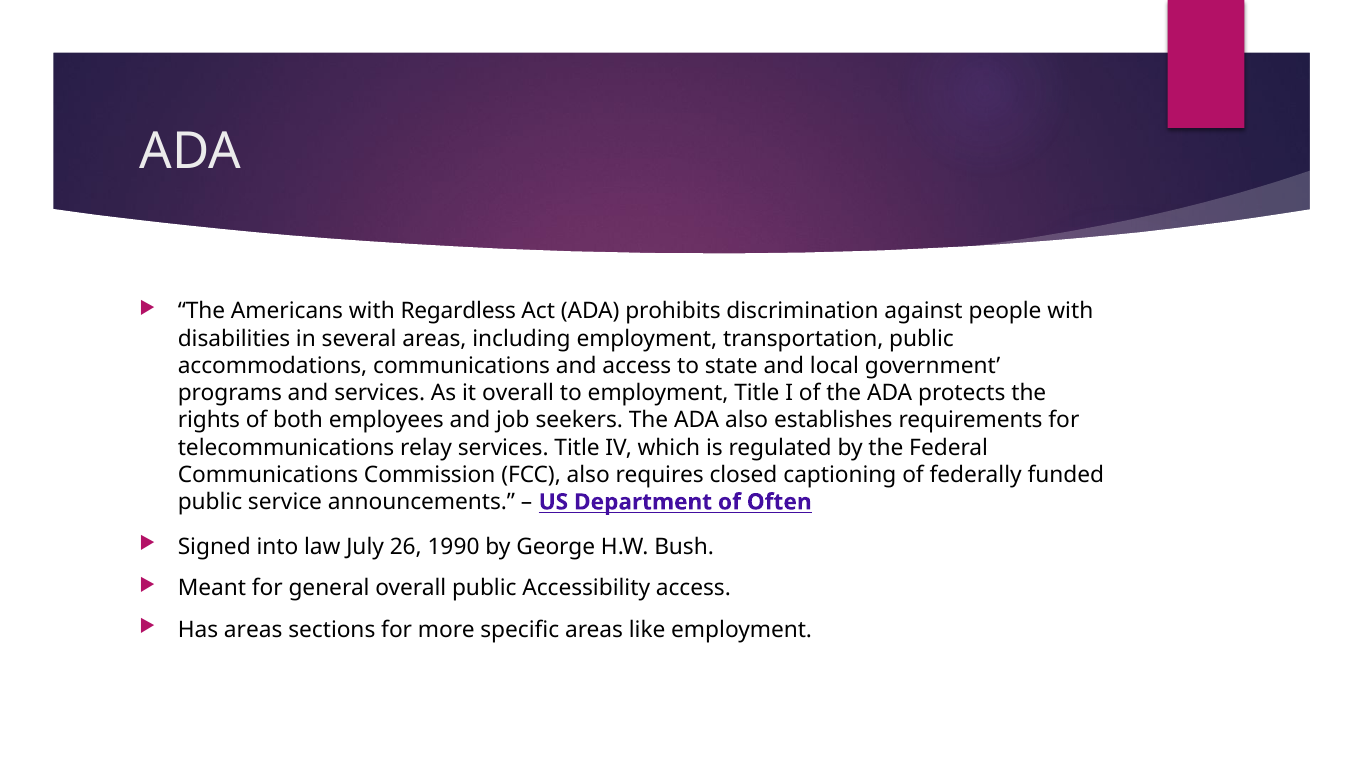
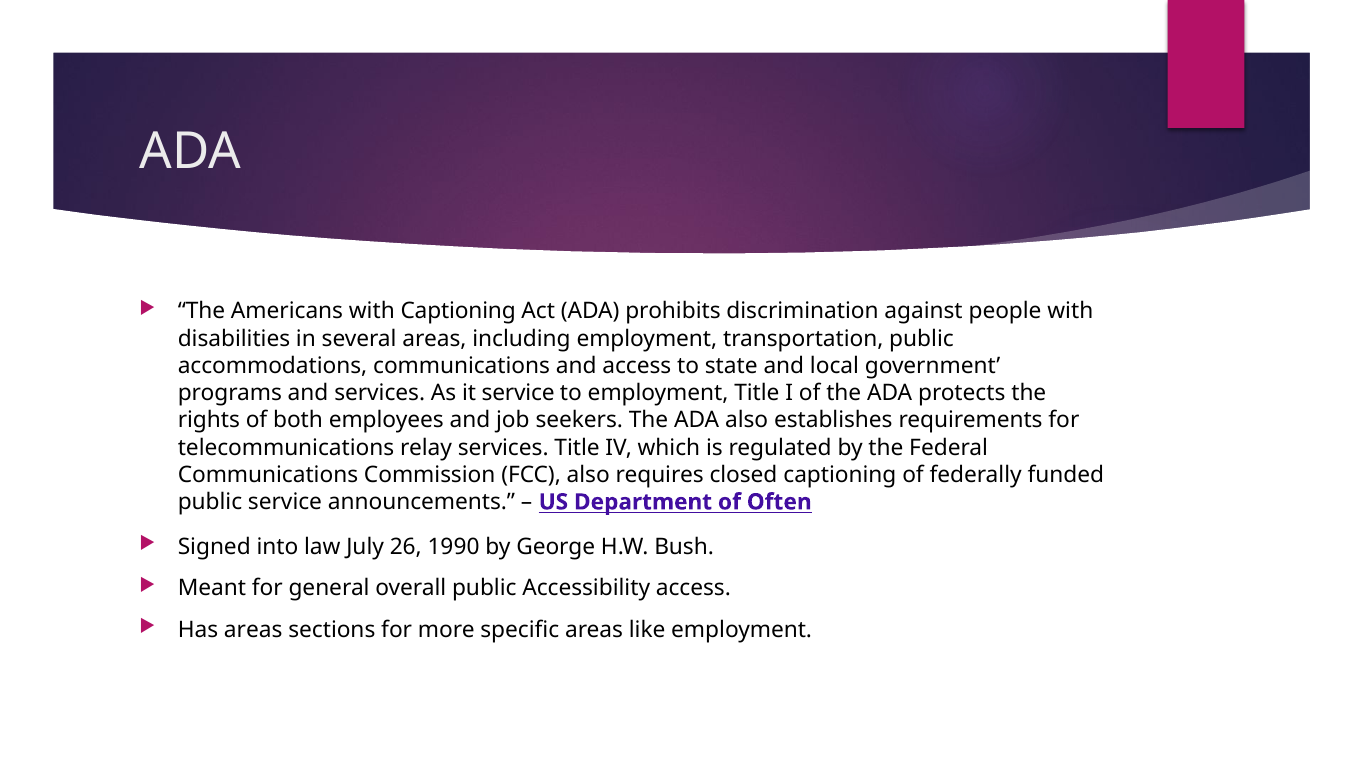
with Regardless: Regardless -> Captioning
it overall: overall -> service
